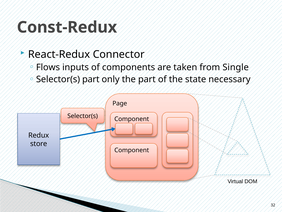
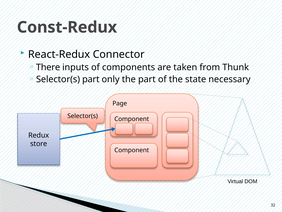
Flows: Flows -> There
Single: Single -> Thunk
